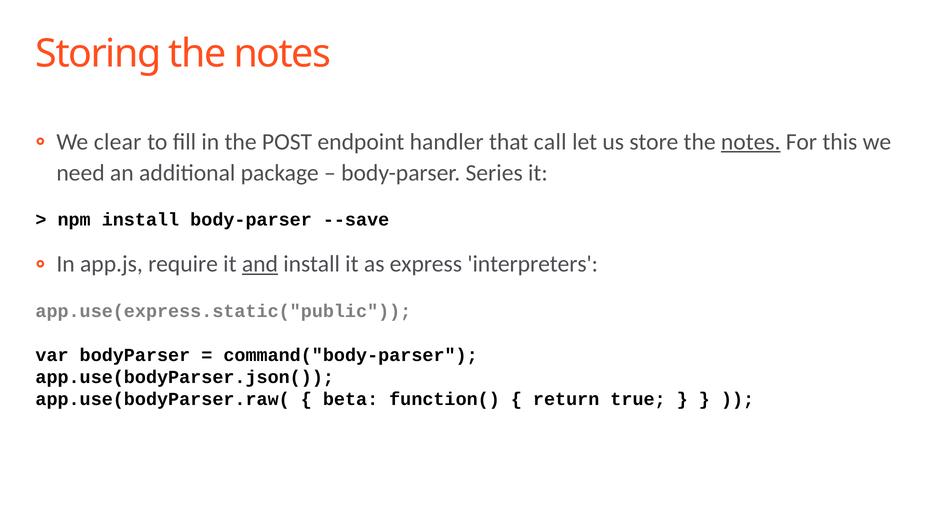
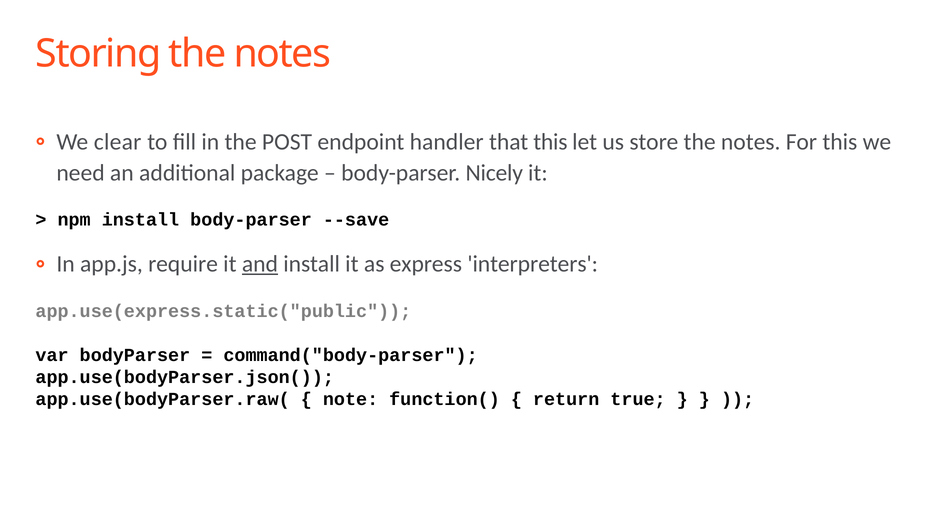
that call: call -> this
notes at (751, 142) underline: present -> none
Series: Series -> Nicely
beta: beta -> note
